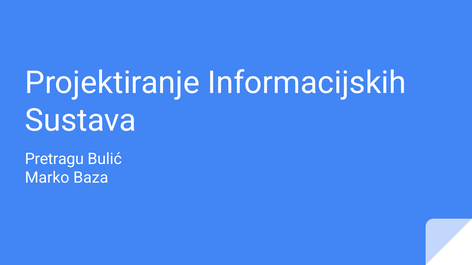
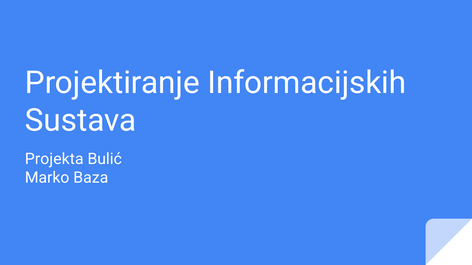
Pretragu: Pretragu -> Projekta
